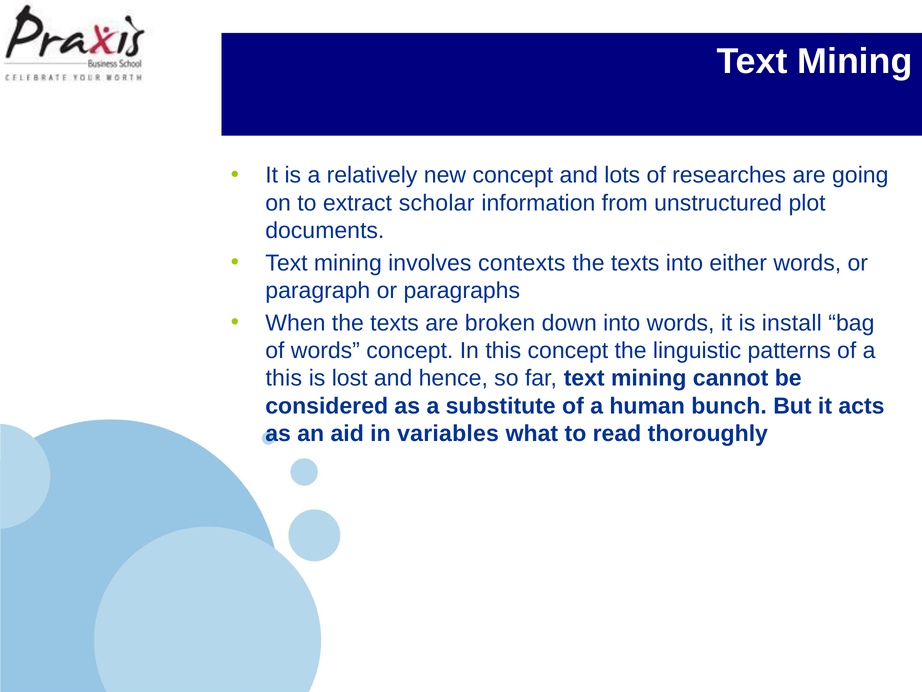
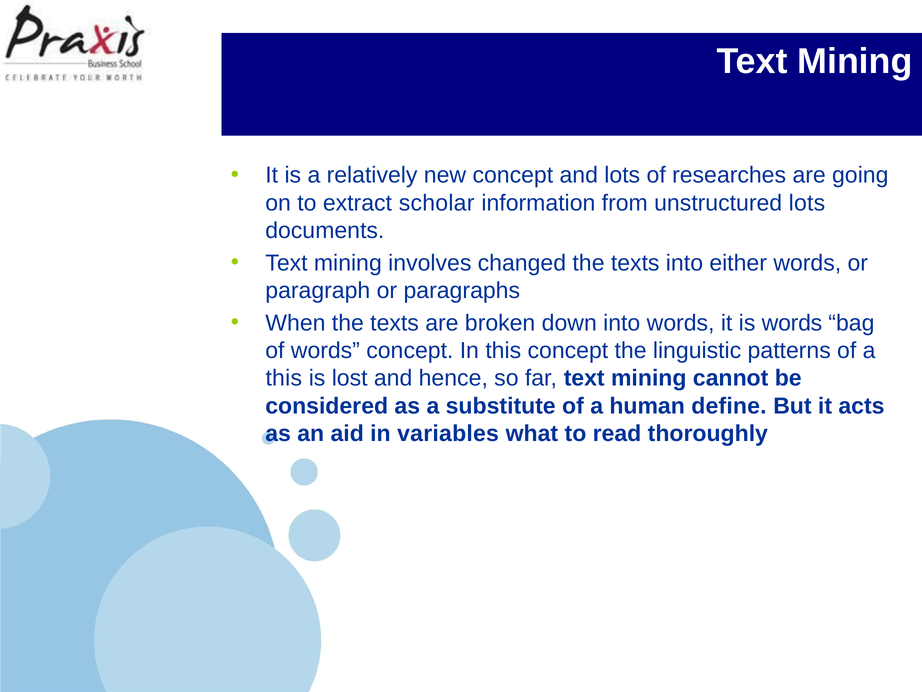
unstructured plot: plot -> lots
contexts: contexts -> changed
is install: install -> words
bunch: bunch -> define
